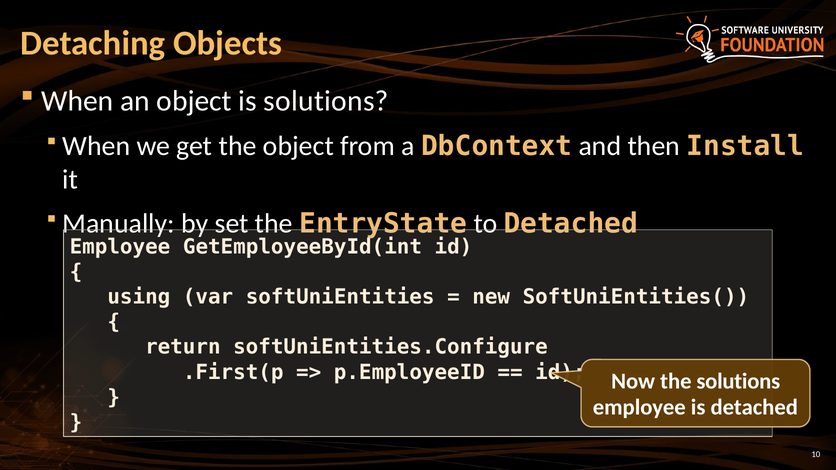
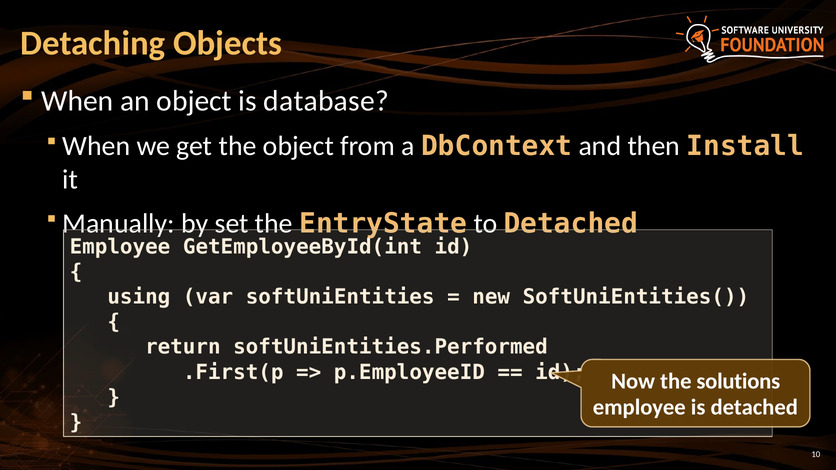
is solutions: solutions -> database
softUniEntities.Configure: softUniEntities.Configure -> softUniEntities.Performed
